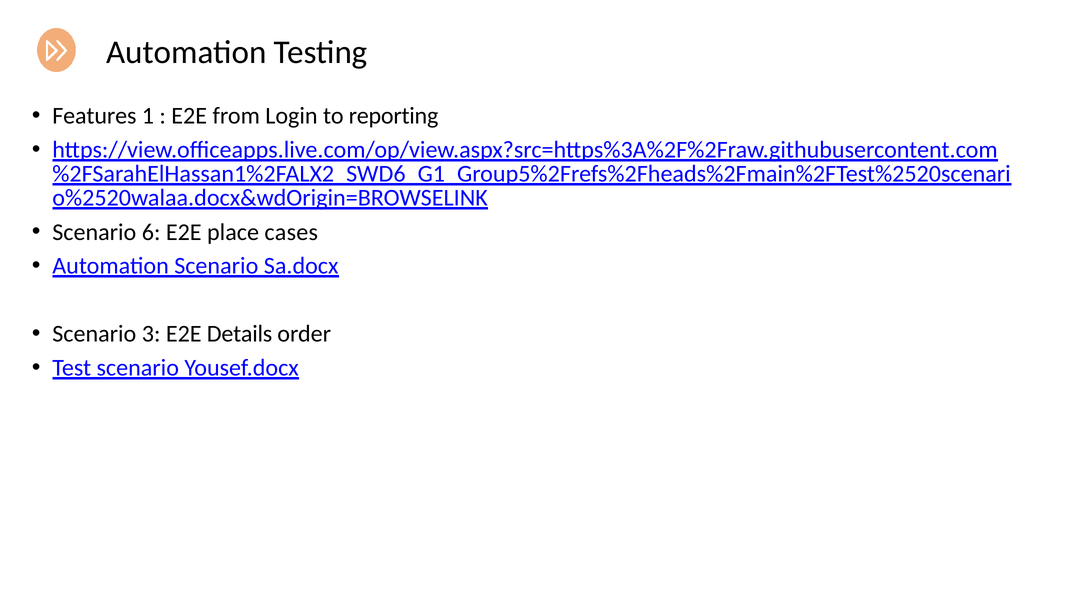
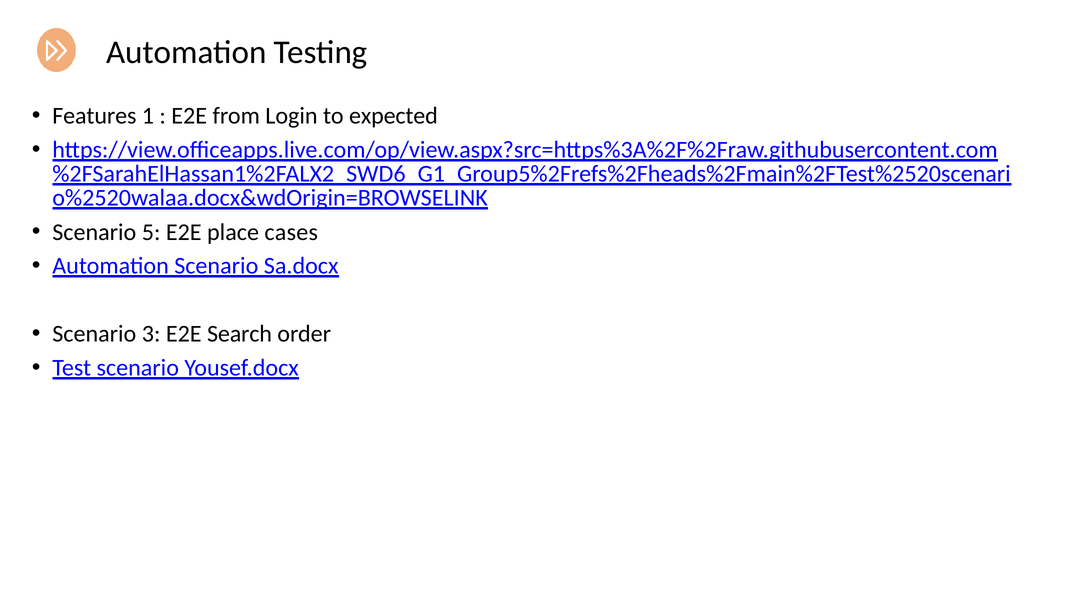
reporting: reporting -> expected
6: 6 -> 5
Details: Details -> Search
